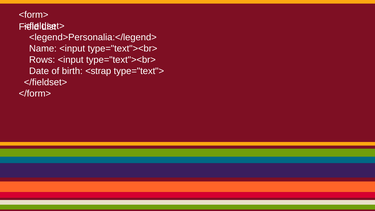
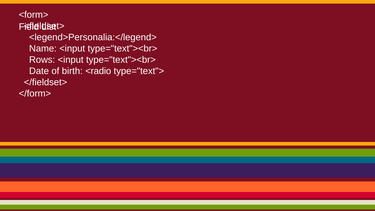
<strap: <strap -> <radio
